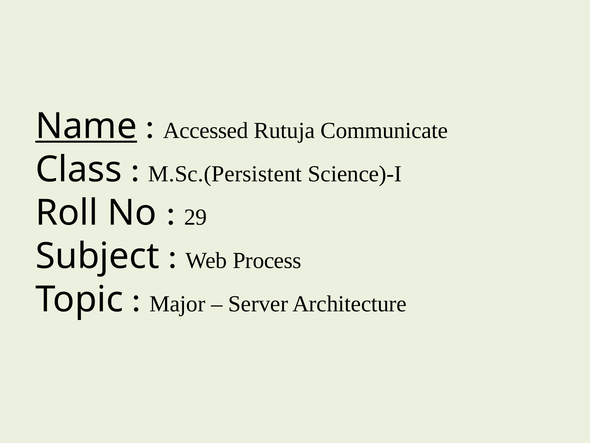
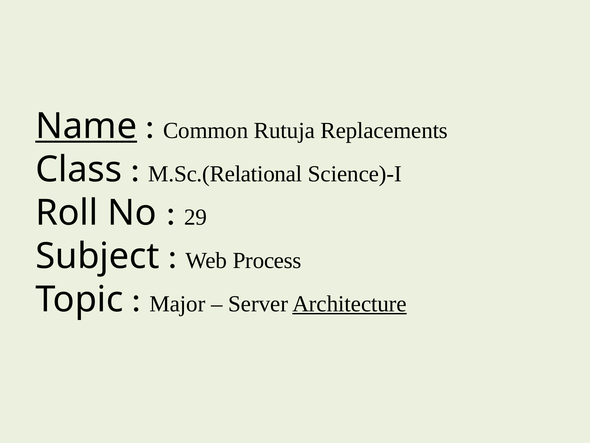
Accessed: Accessed -> Common
Communicate: Communicate -> Replacements
M.Sc.(Persistent: M.Sc.(Persistent -> M.Sc.(Relational
Architecture underline: none -> present
